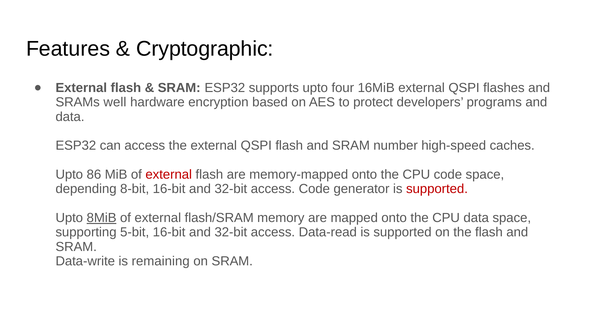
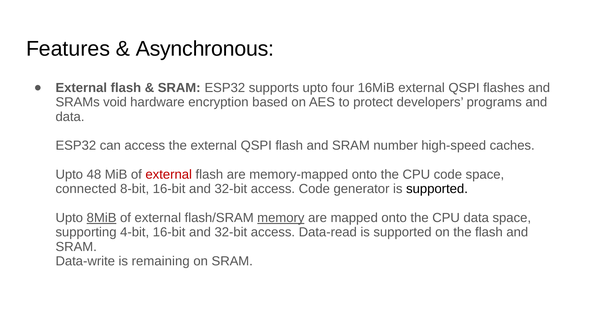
Cryptographic: Cryptographic -> Asynchronous
well: well -> void
86: 86 -> 48
depending: depending -> connected
supported at (437, 189) colour: red -> black
memory underline: none -> present
5-bit: 5-bit -> 4-bit
